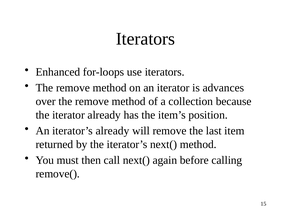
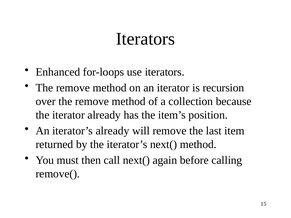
advances: advances -> recursion
